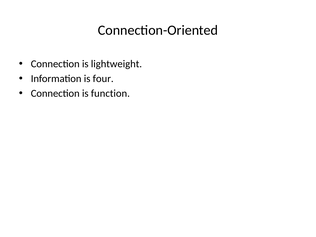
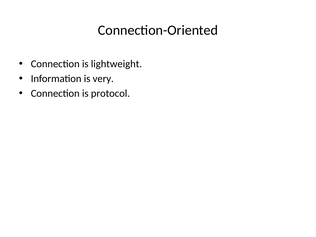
four: four -> very
function: function -> protocol
